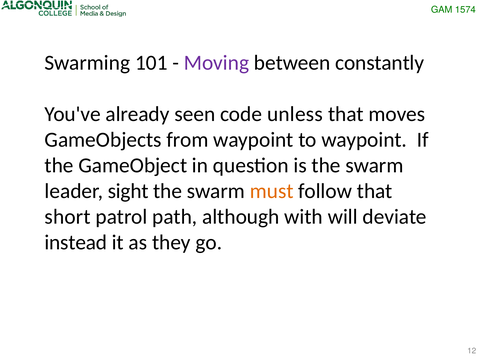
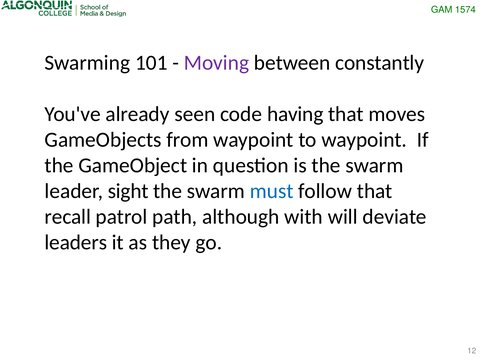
unless: unless -> having
must colour: orange -> blue
short: short -> recall
instead: instead -> leaders
